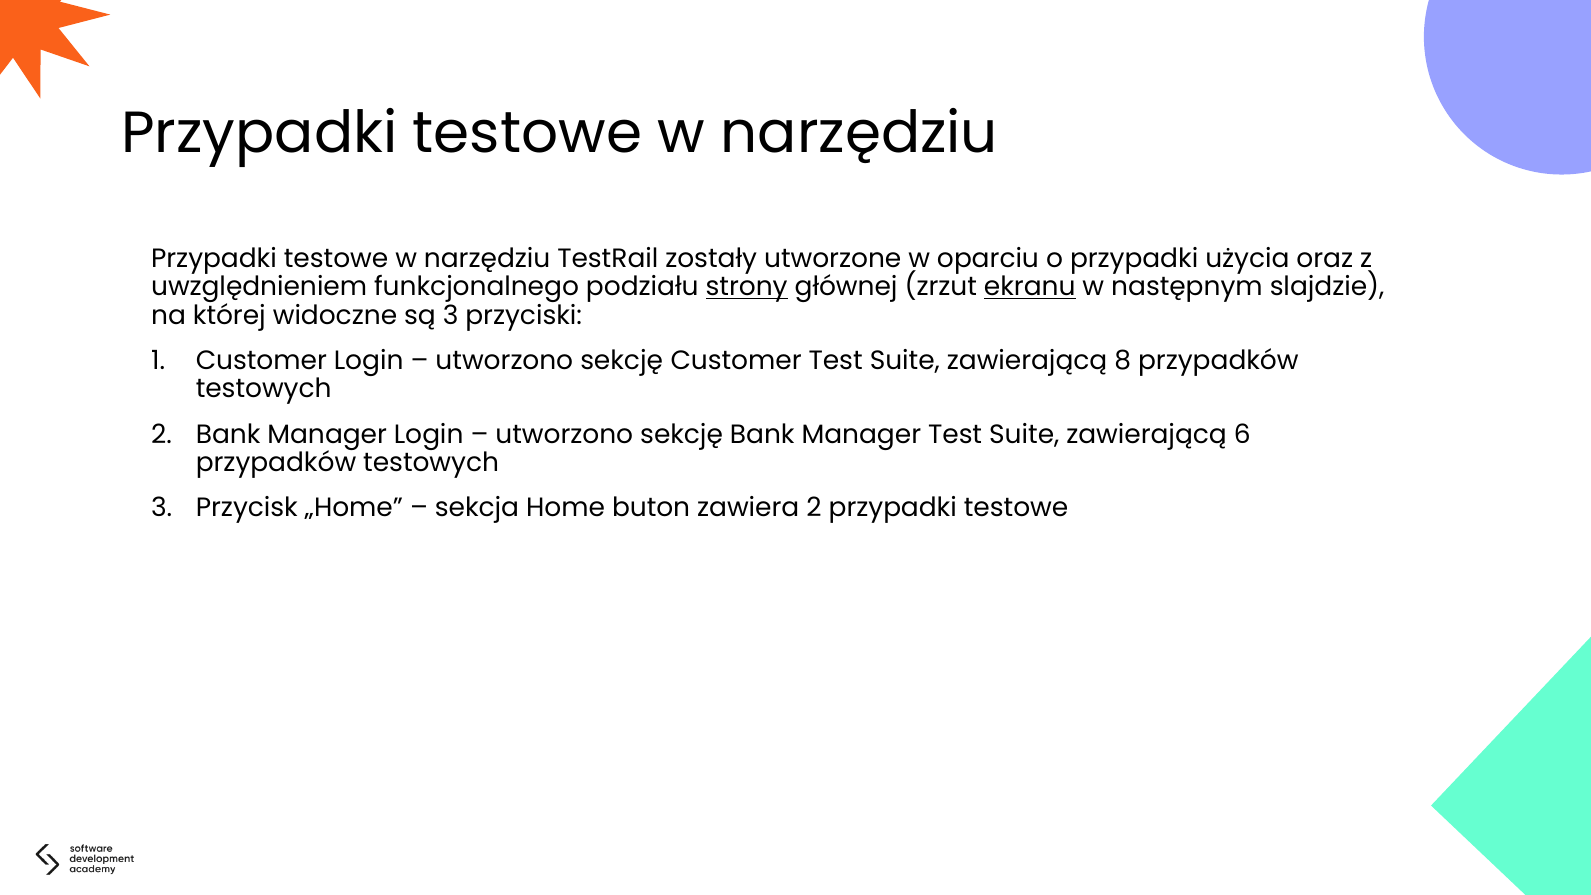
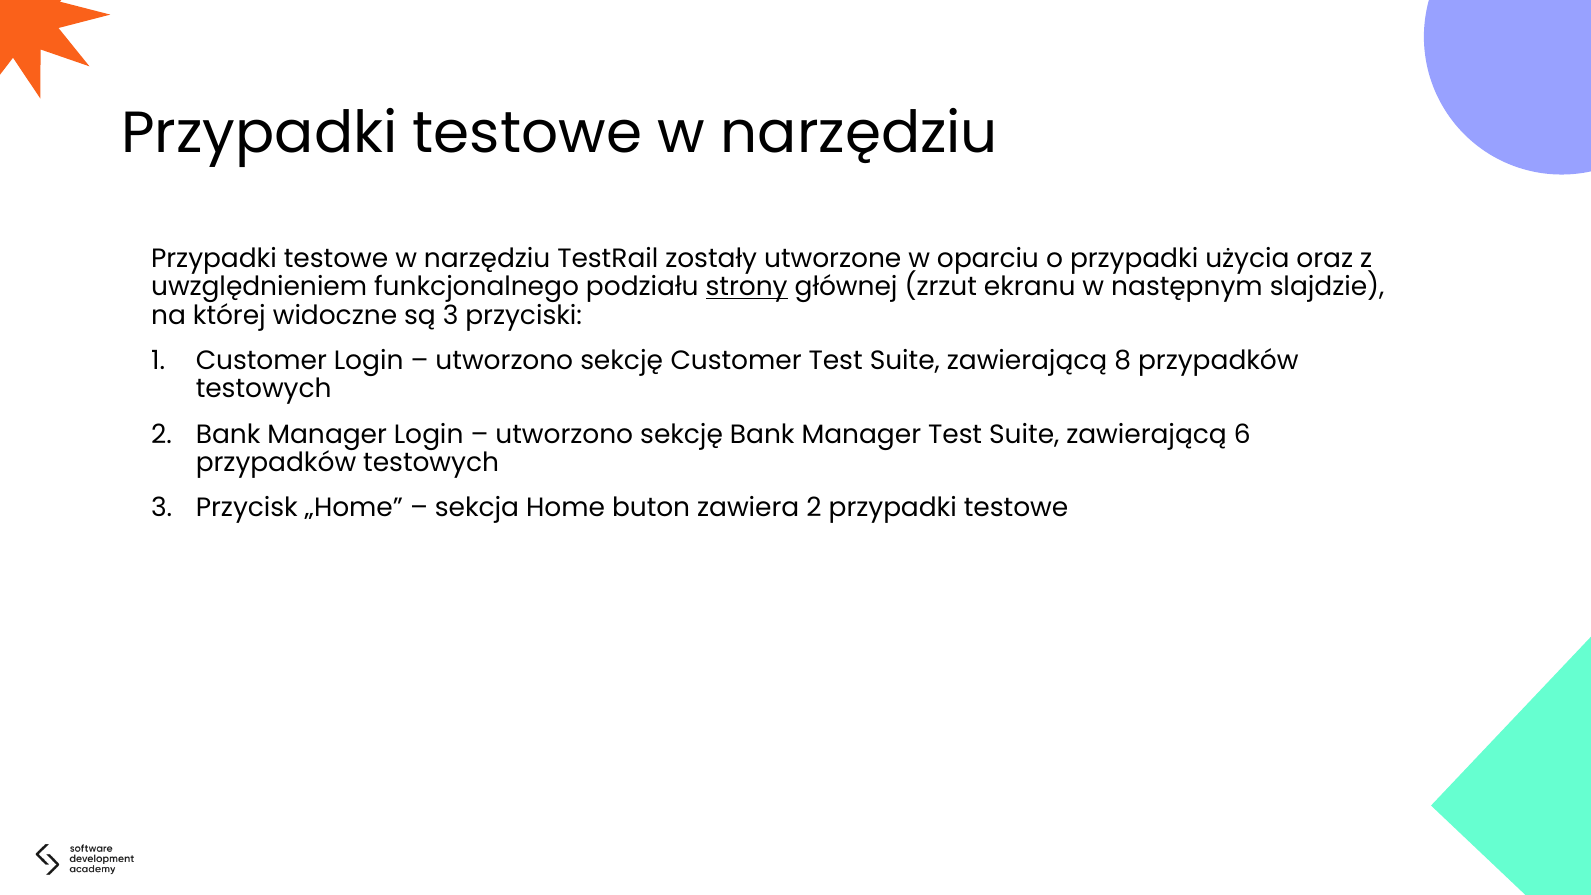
ekranu underline: present -> none
